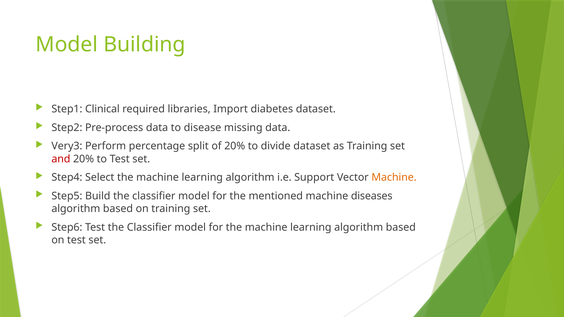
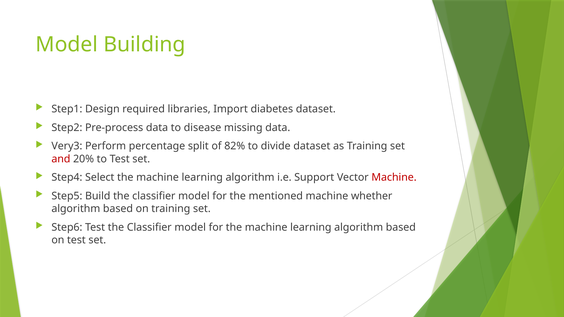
Clinical: Clinical -> Design
of 20%: 20% -> 82%
Machine at (394, 178) colour: orange -> red
diseases: diseases -> whether
